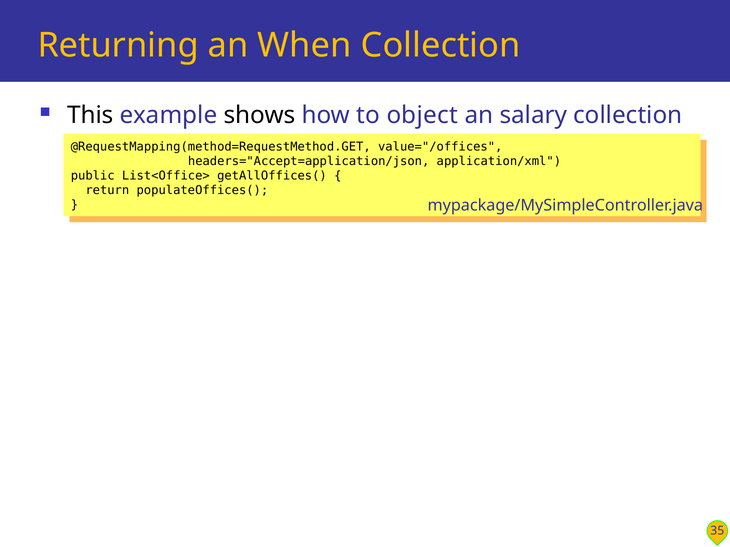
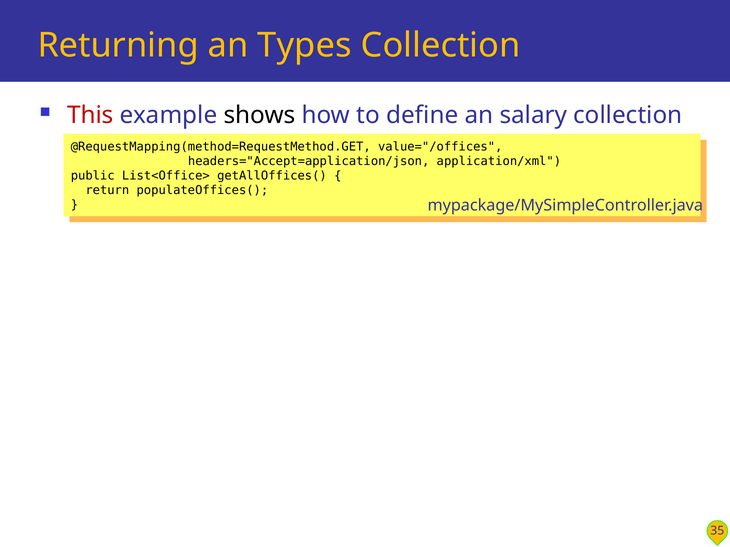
When: When -> Types
This colour: black -> red
object: object -> define
